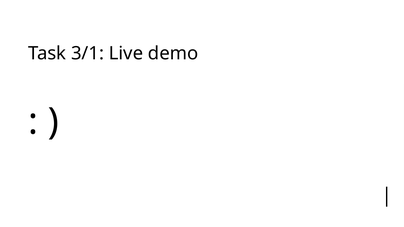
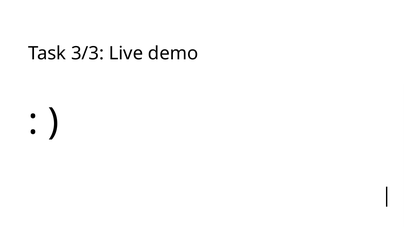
3/1: 3/1 -> 3/3
